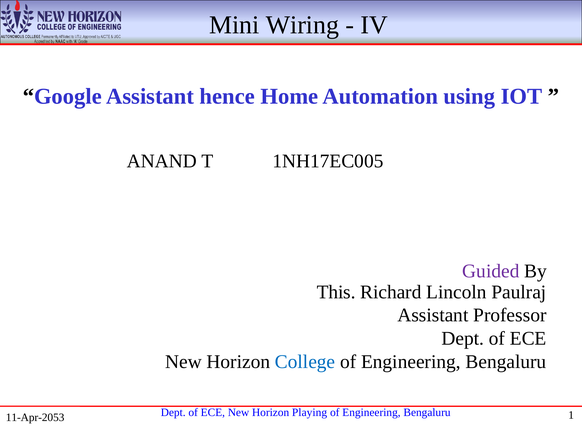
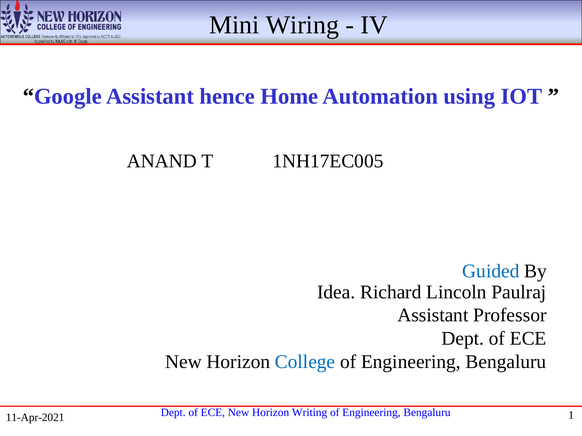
Guided colour: purple -> blue
This: This -> Idea
Playing: Playing -> Writing
11-Apr-2053: 11-Apr-2053 -> 11-Apr-2021
